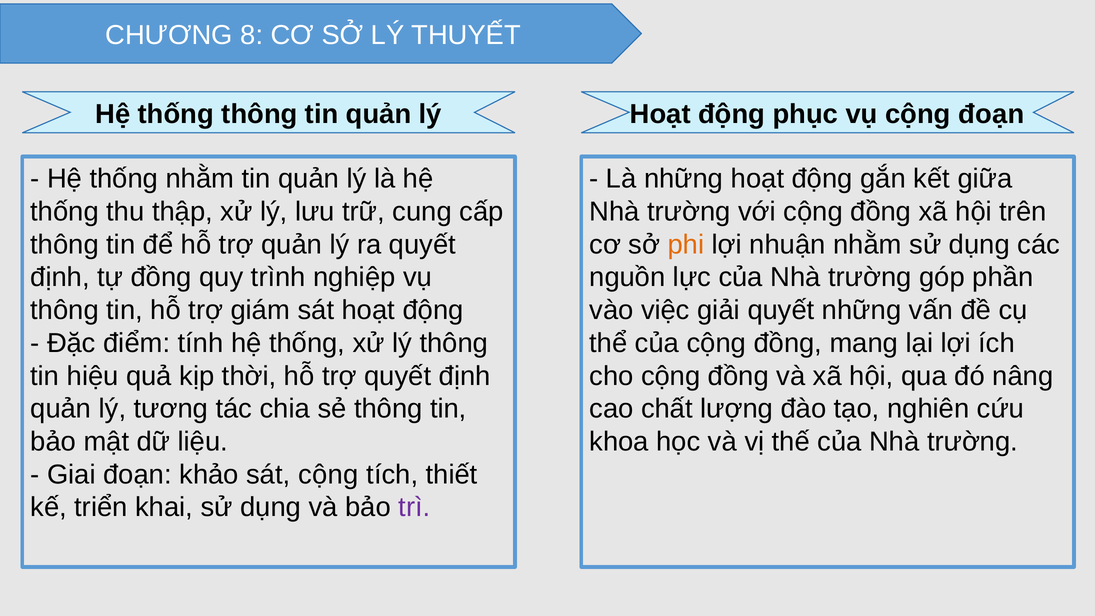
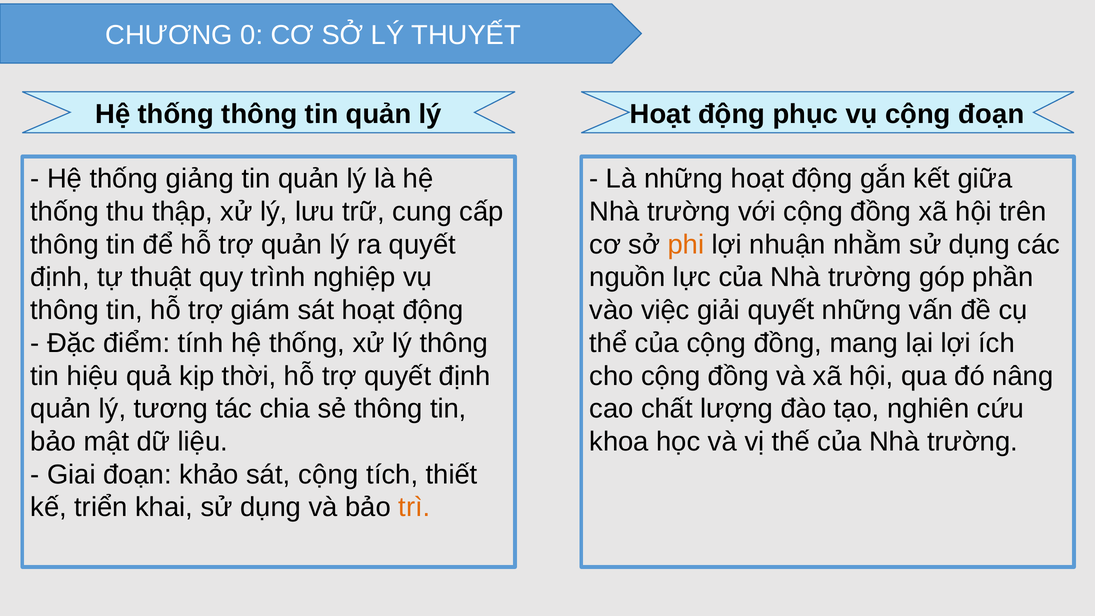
8: 8 -> 0
thống nhằm: nhằm -> giảng
tự đồng: đồng -> thuật
trì colour: purple -> orange
